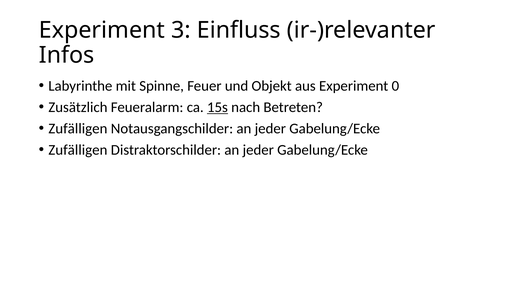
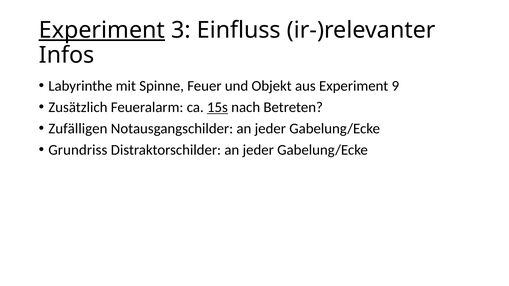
Experiment at (102, 30) underline: none -> present
0: 0 -> 9
Zufälligen at (78, 150): Zufälligen -> Grundriss
